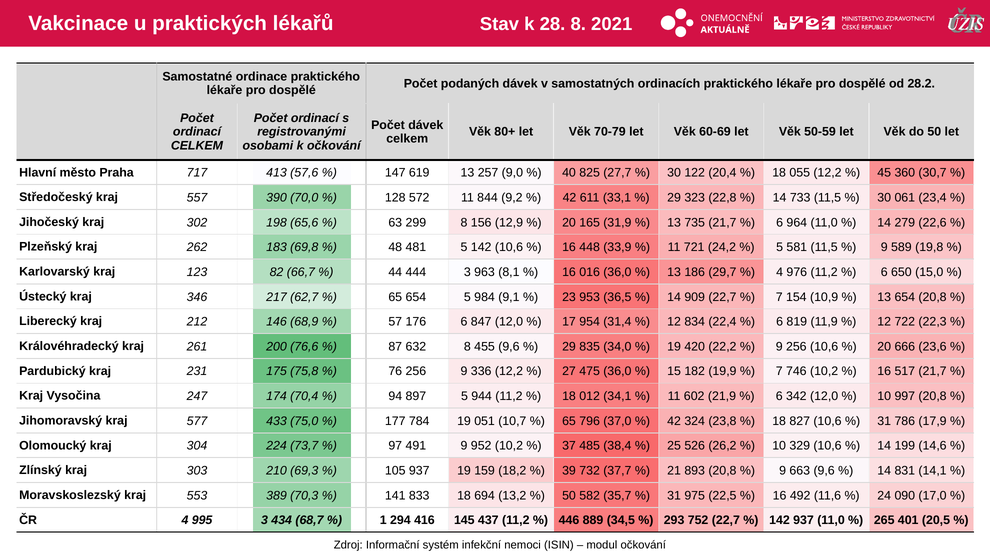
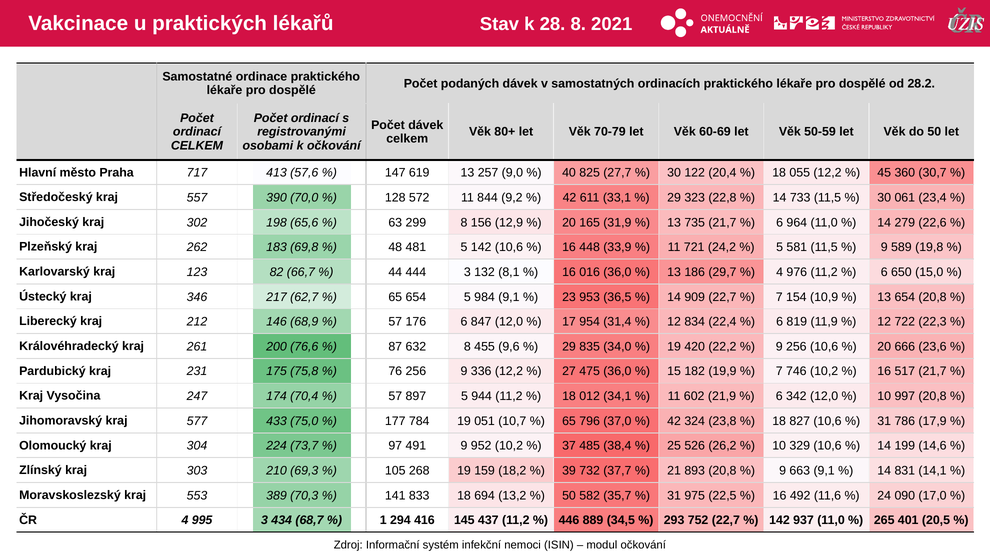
963: 963 -> 132
94 at (395, 396): 94 -> 57
105 937: 937 -> 268
663 9,6: 9,6 -> 9,1
